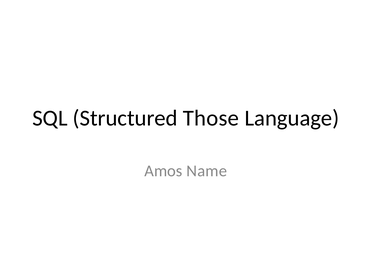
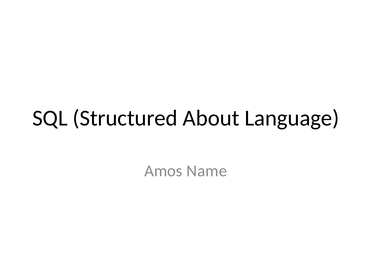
Those: Those -> About
